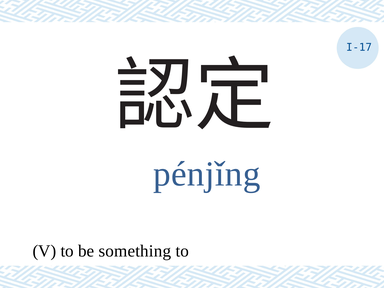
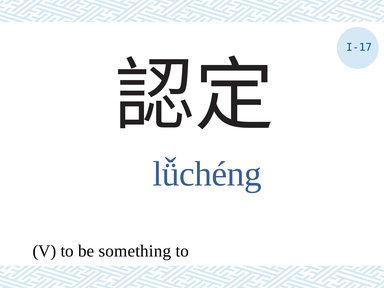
pénjǐng: pénjǐng -> lǚchéng
